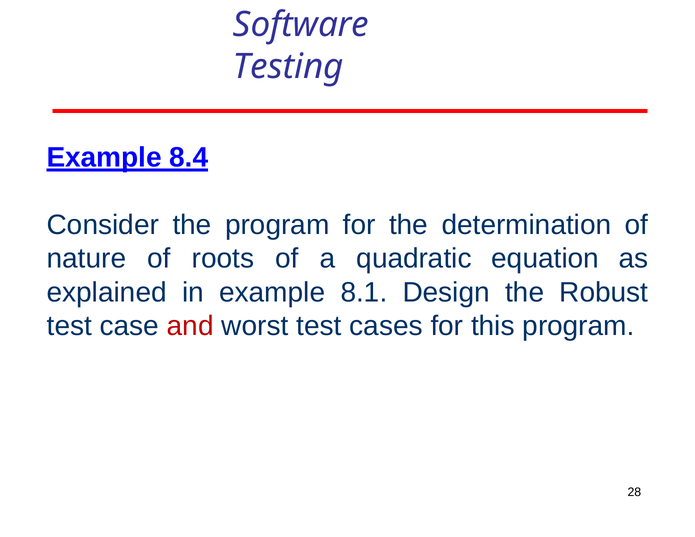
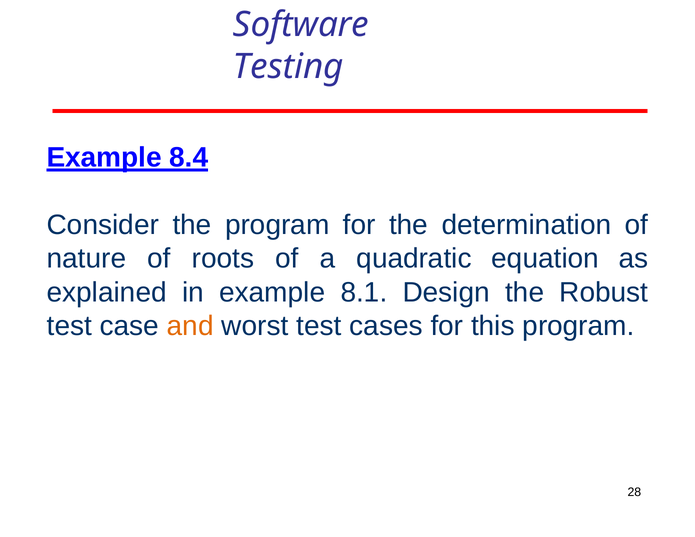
and colour: red -> orange
